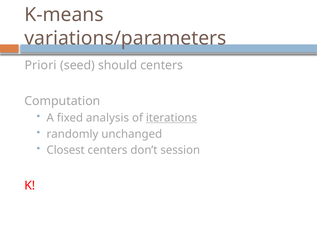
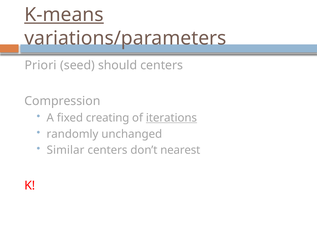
K-means underline: none -> present
Computation: Computation -> Compression
analysis: analysis -> creating
Closest: Closest -> Similar
session: session -> nearest
